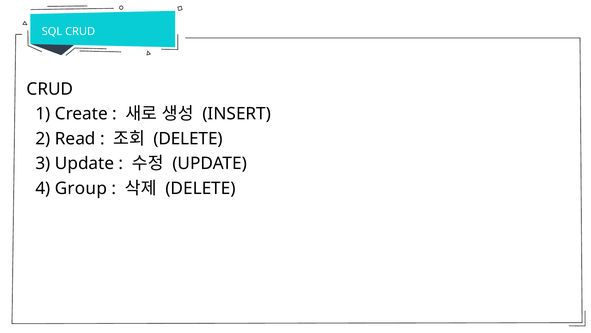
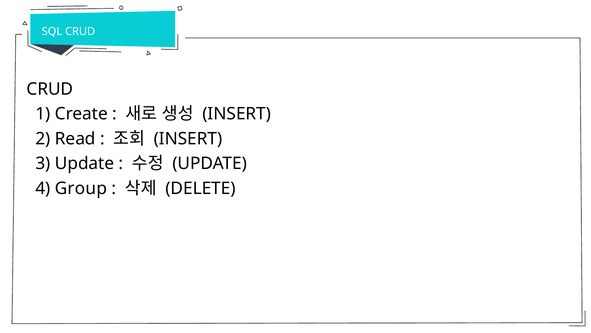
DELETE at (188, 139): DELETE -> INSERT
